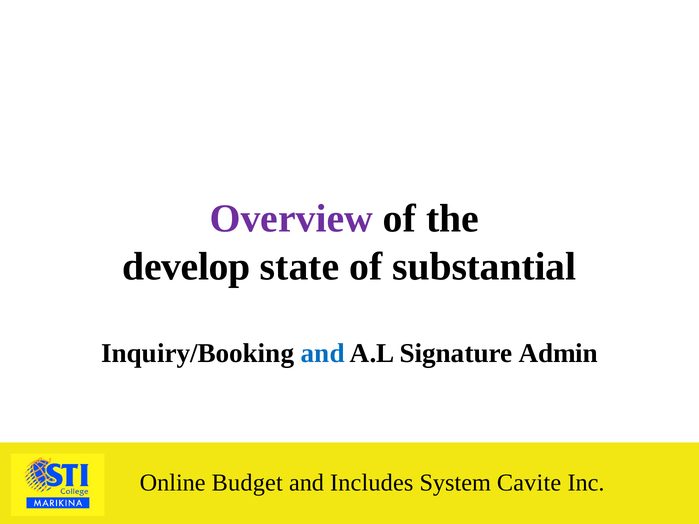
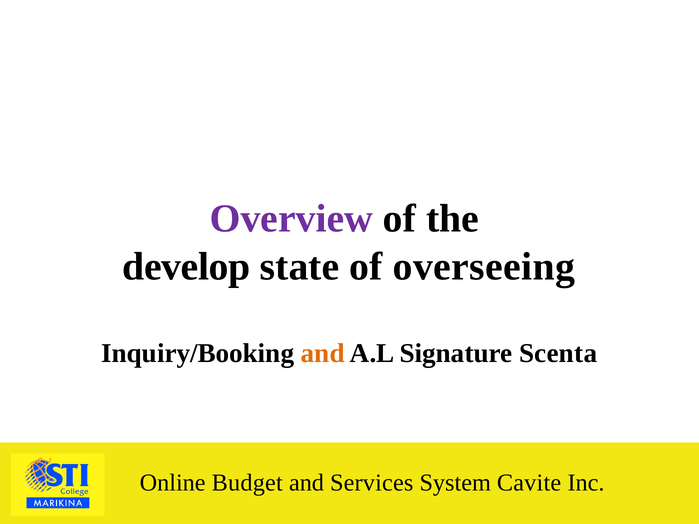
substantial: substantial -> overseeing
and at (323, 354) colour: blue -> orange
Admin: Admin -> Scenta
Includes: Includes -> Services
